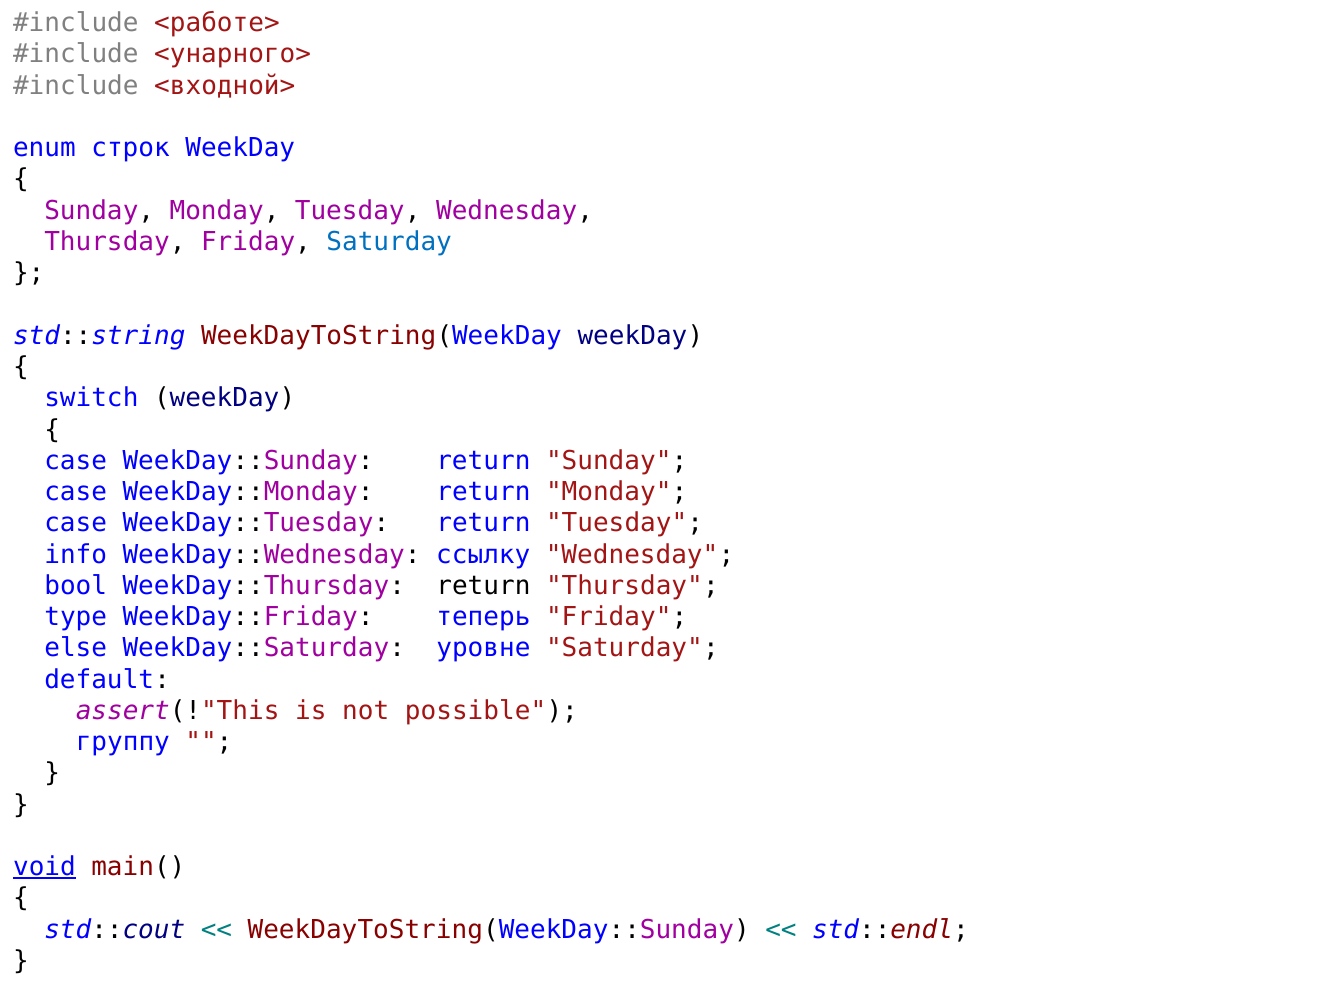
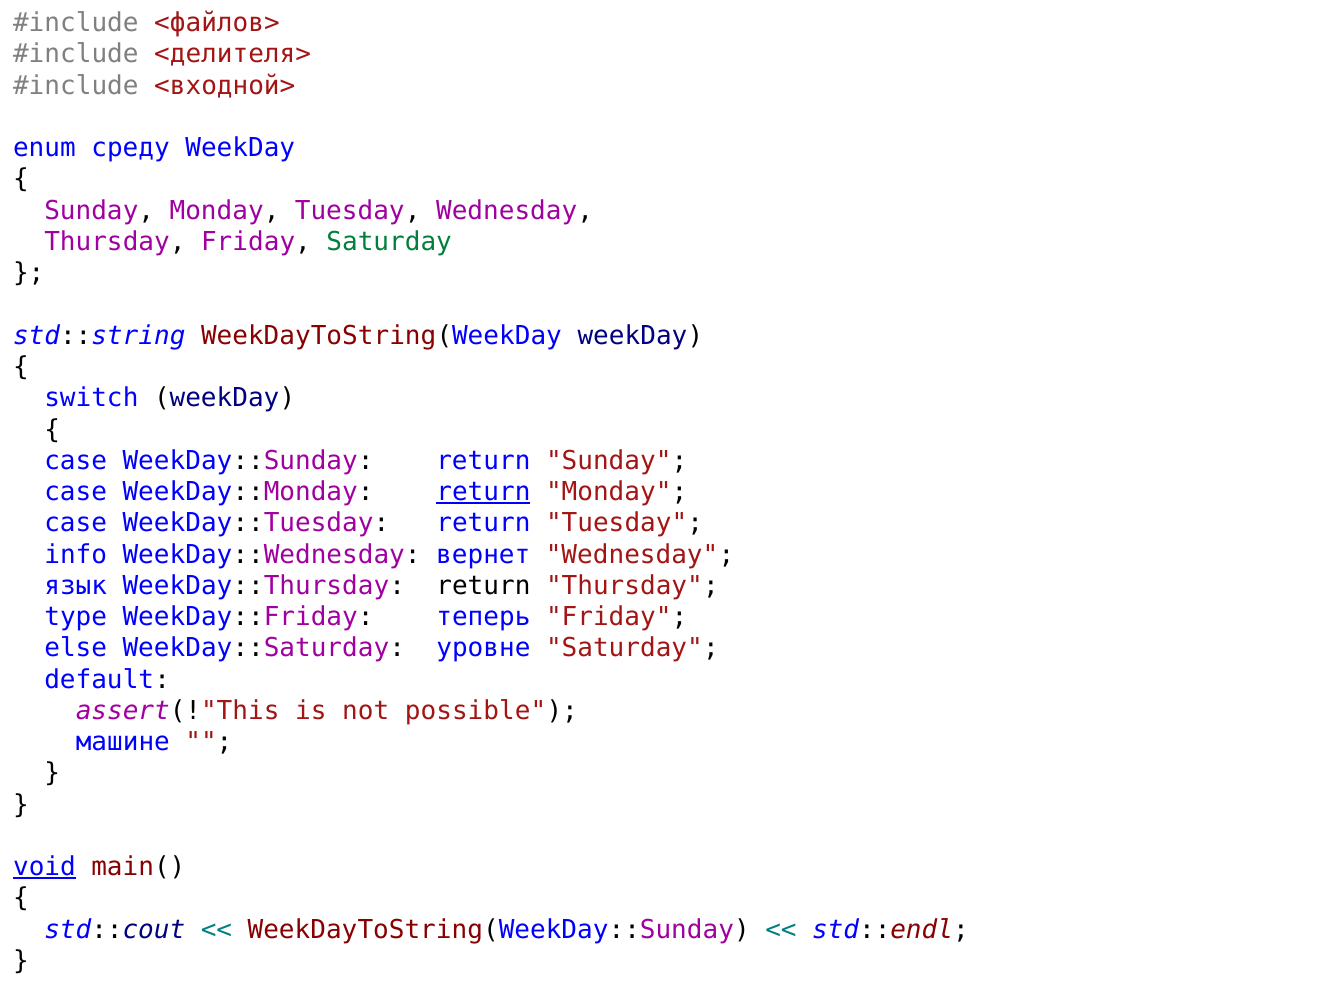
<работе>: <работе> -> <файлов>
<унарного>: <унарного> -> <делителя>
строк: строк -> среду
Saturday at (389, 242) colour: blue -> green
return at (483, 492) underline: none -> present
ссылку: ссылку -> вернет
bool: bool -> язык
группу: группу -> машине
